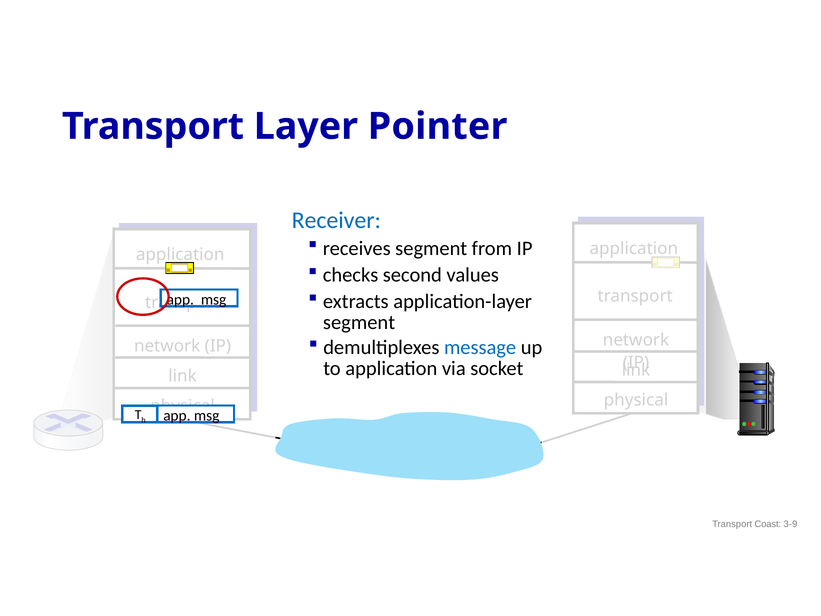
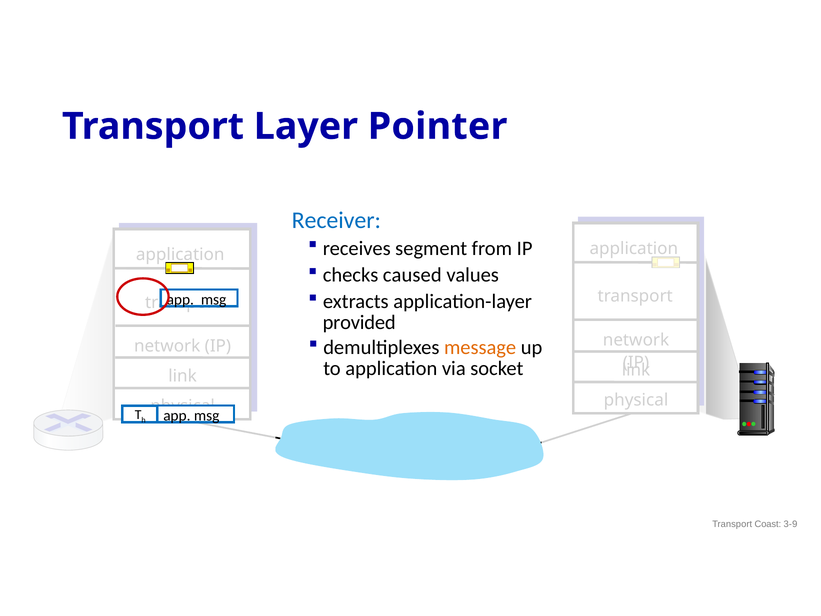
second: second -> caused
segment at (359, 322): segment -> provided
message colour: blue -> orange
